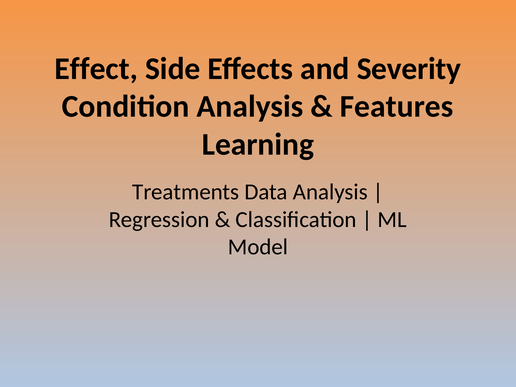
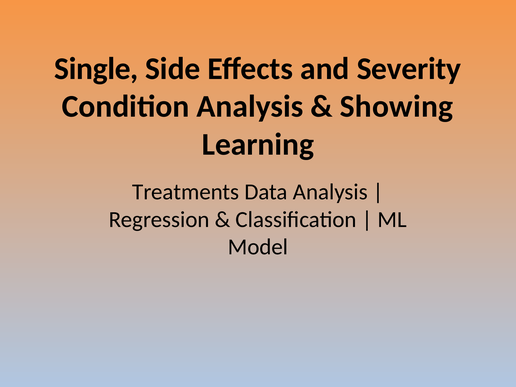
Effect: Effect -> Single
Features: Features -> Showing
